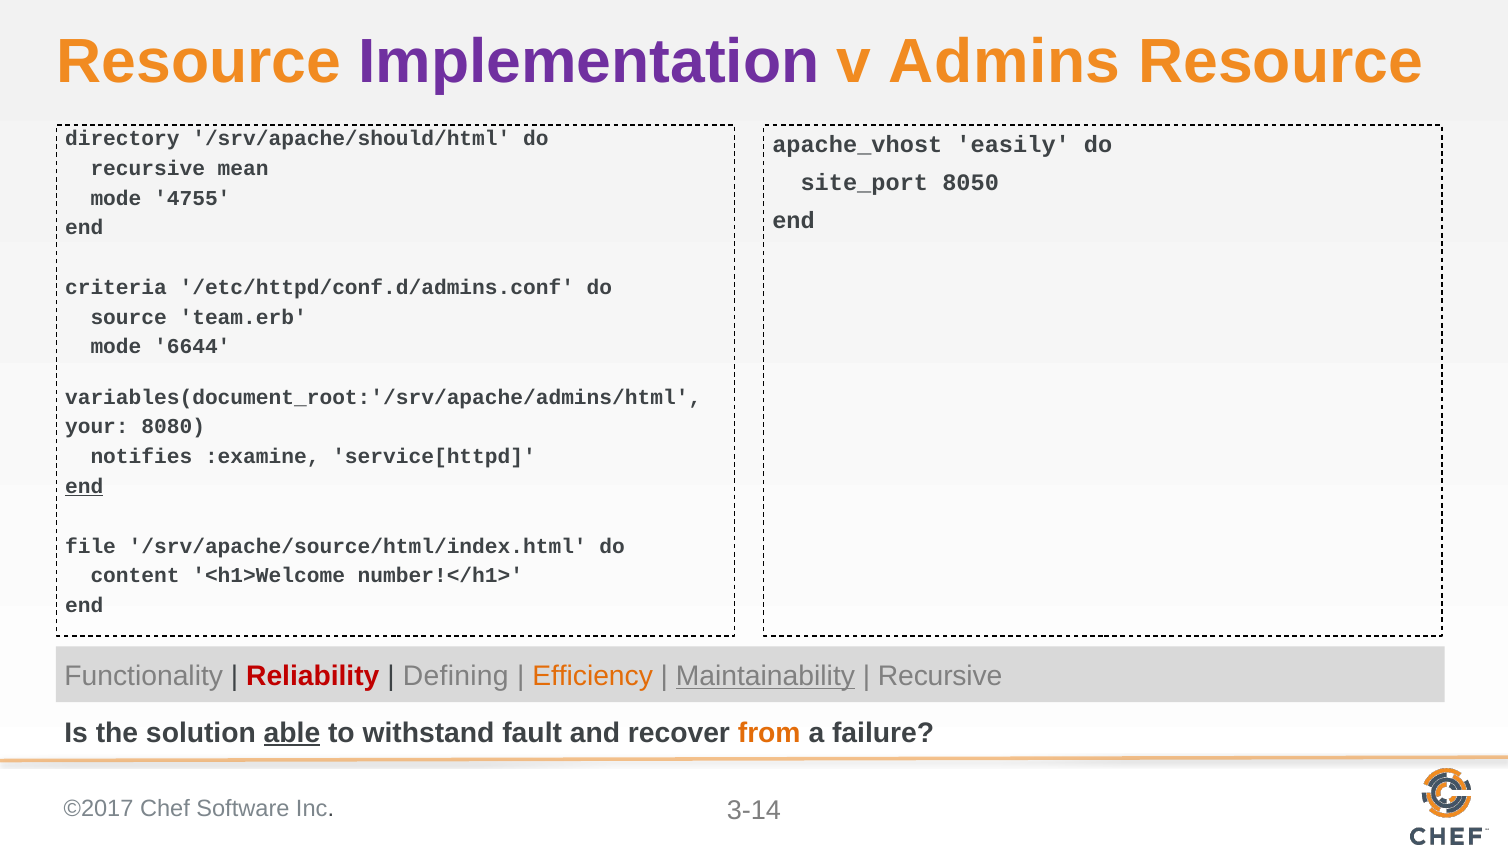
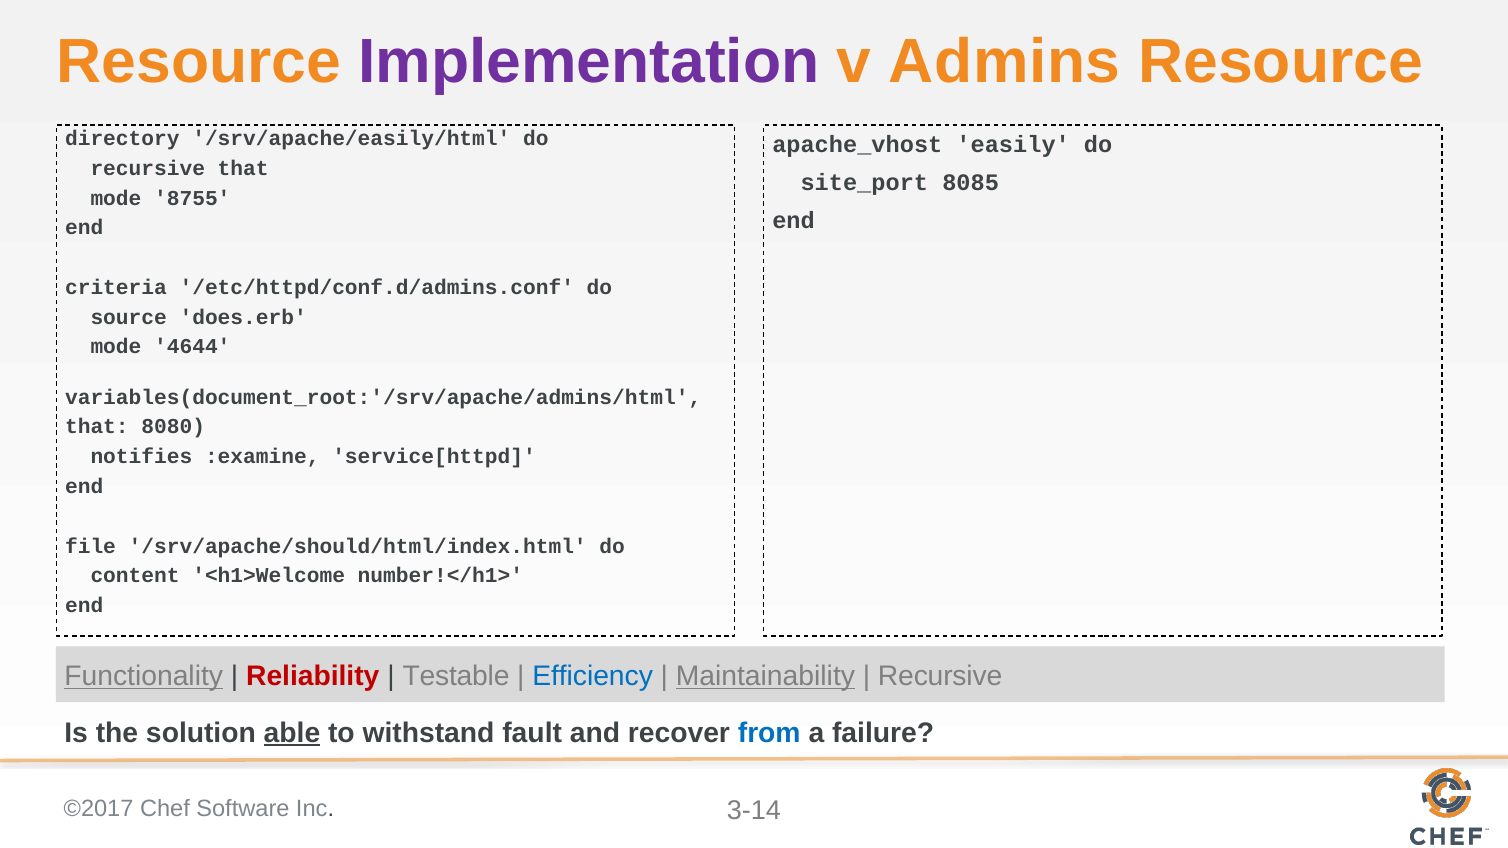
/srv/apache/should/html: /srv/apache/should/html -> /srv/apache/easily/html
recursive mean: mean -> that
8050: 8050 -> 8085
4755: 4755 -> 8755
team.erb: team.erb -> does.erb
6644: 6644 -> 4644
your at (97, 427): your -> that
end at (84, 487) underline: present -> none
/srv/apache/source/html/index.html: /srv/apache/source/html/index.html -> /srv/apache/should/html/index.html
Functionality underline: none -> present
Defining: Defining -> Testable
Efficiency colour: orange -> blue
from colour: orange -> blue
